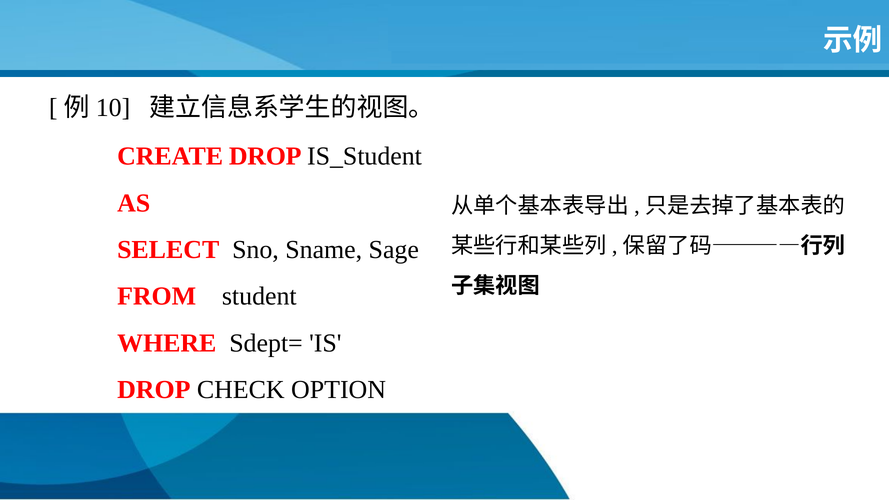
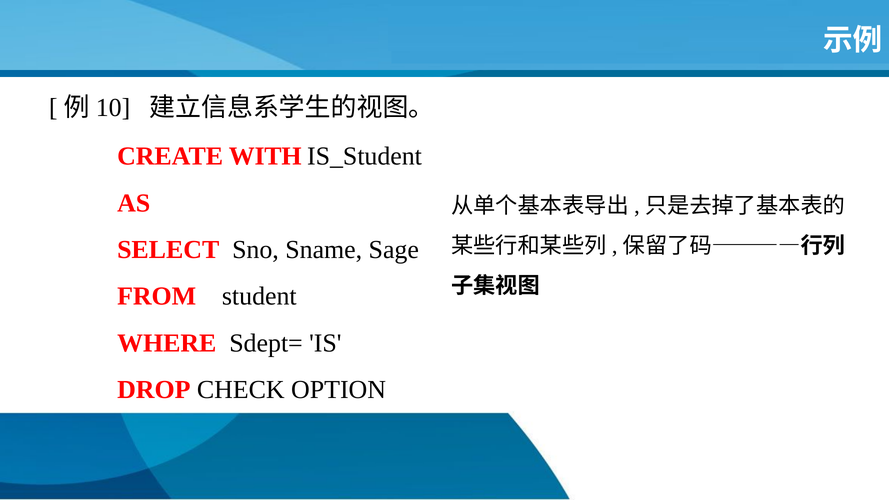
CREATE DROP: DROP -> WITH
